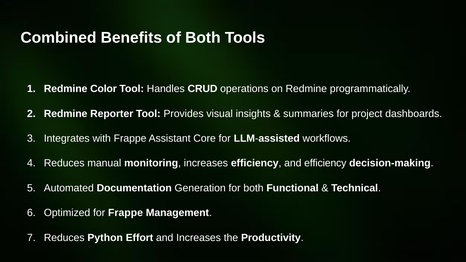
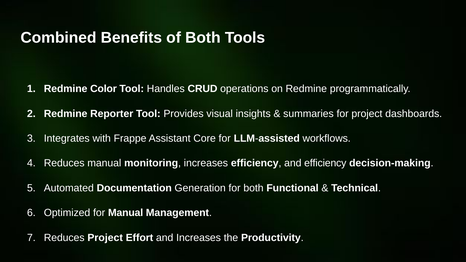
for Frappe: Frappe -> Manual
Reduces Python: Python -> Project
